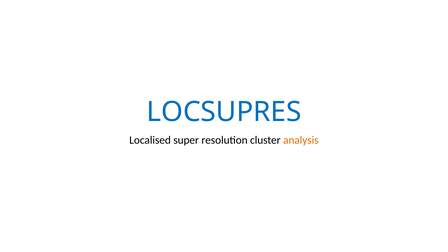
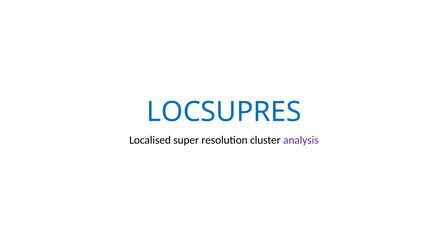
analysis colour: orange -> purple
